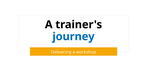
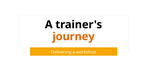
journey colour: blue -> orange
